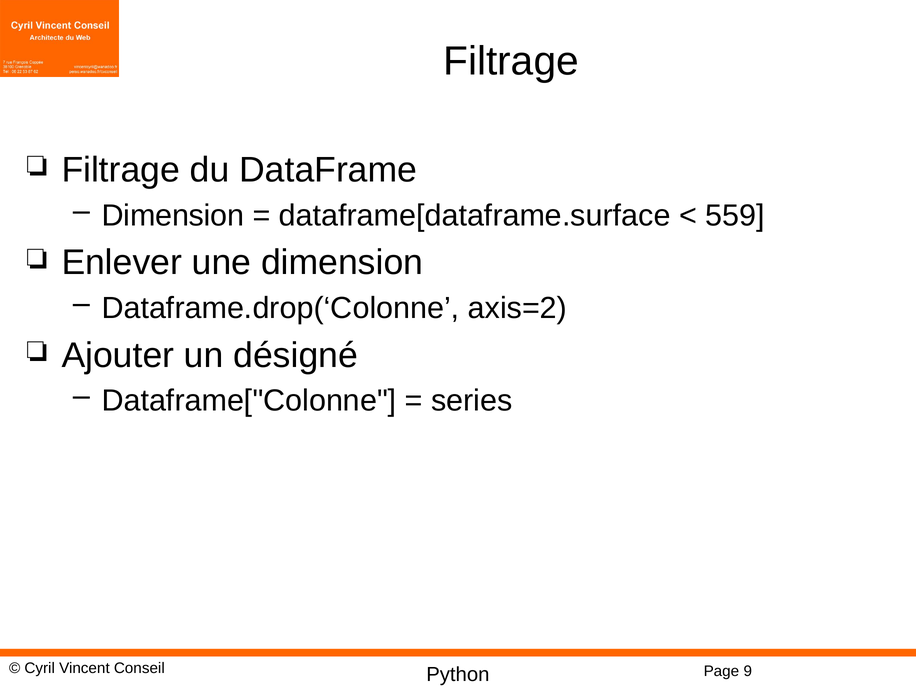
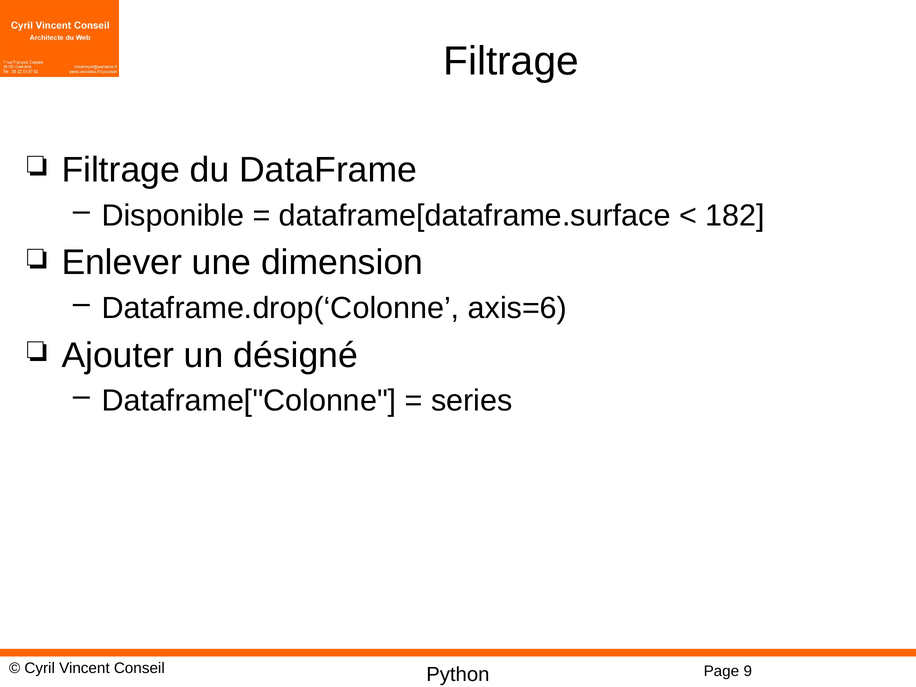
Dimension at (173, 215): Dimension -> Disponible
559: 559 -> 182
axis=2: axis=2 -> axis=6
